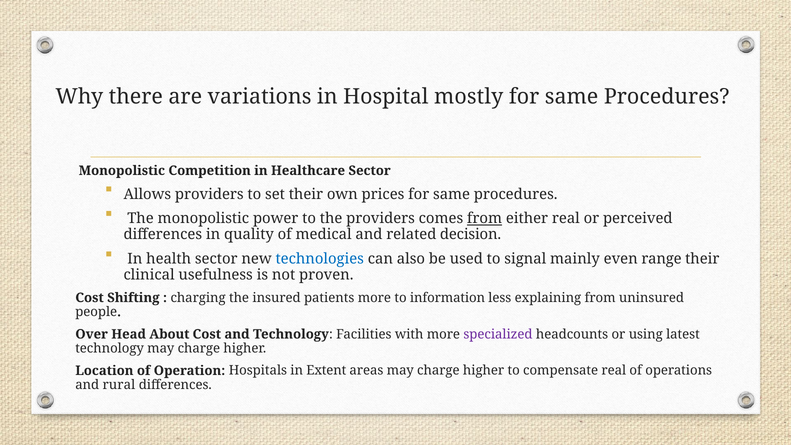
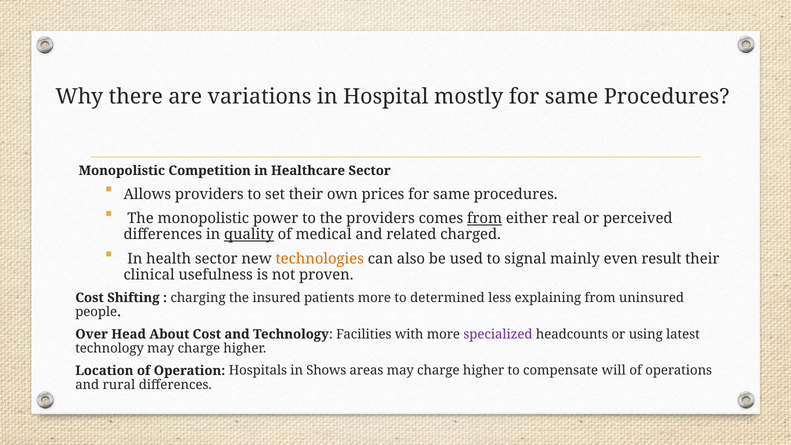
quality underline: none -> present
decision: decision -> charged
technologies colour: blue -> orange
range: range -> result
information: information -> determined
Extent: Extent -> Shows
compensate real: real -> will
